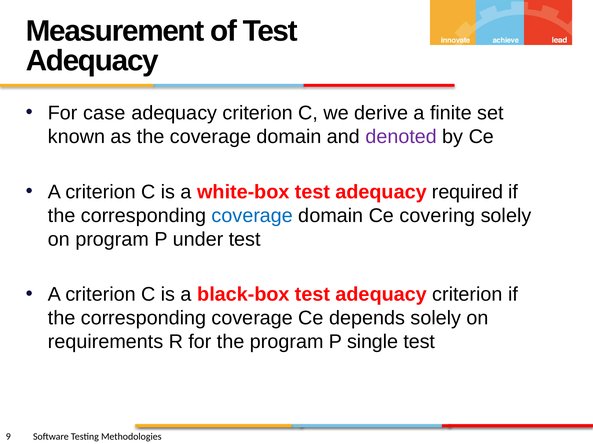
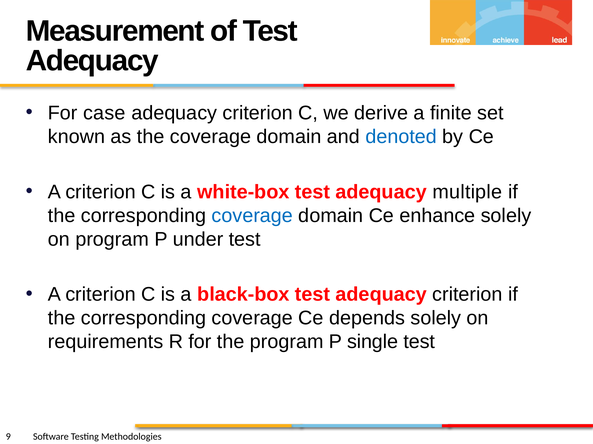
denoted colour: purple -> blue
required: required -> multiple
covering: covering -> enhance
